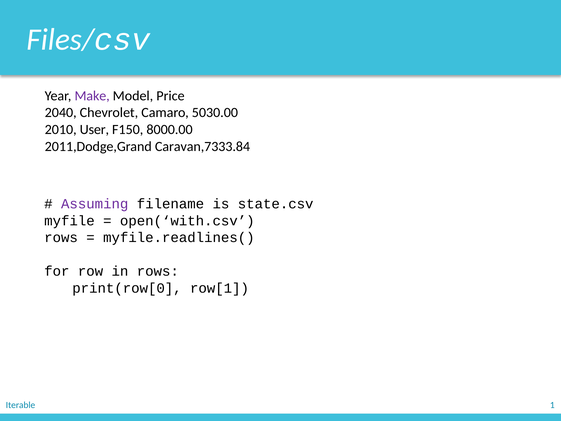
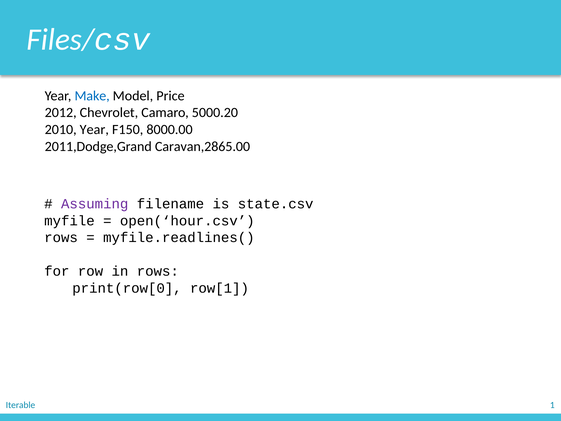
Make colour: purple -> blue
2040: 2040 -> 2012
5030.00: 5030.00 -> 5000.20
2010 User: User -> Year
Caravan,7333.84: Caravan,7333.84 -> Caravan,2865.00
open(‘with.csv: open(‘with.csv -> open(‘hour.csv
